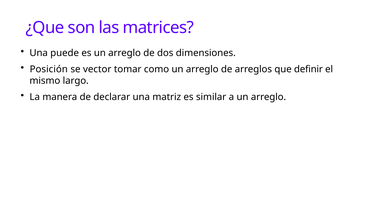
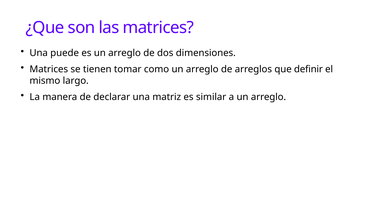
Posición at (49, 69): Posición -> Matrices
vector: vector -> tienen
